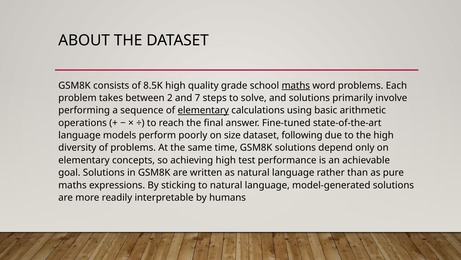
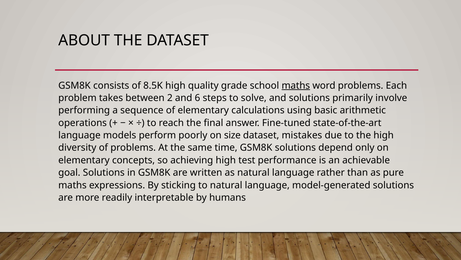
7: 7 -> 6
elementary at (203, 110) underline: present -> none
following: following -> mistakes
